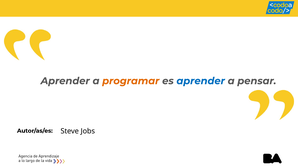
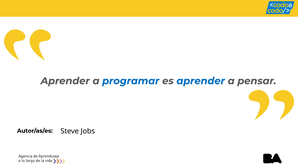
programar colour: orange -> blue
